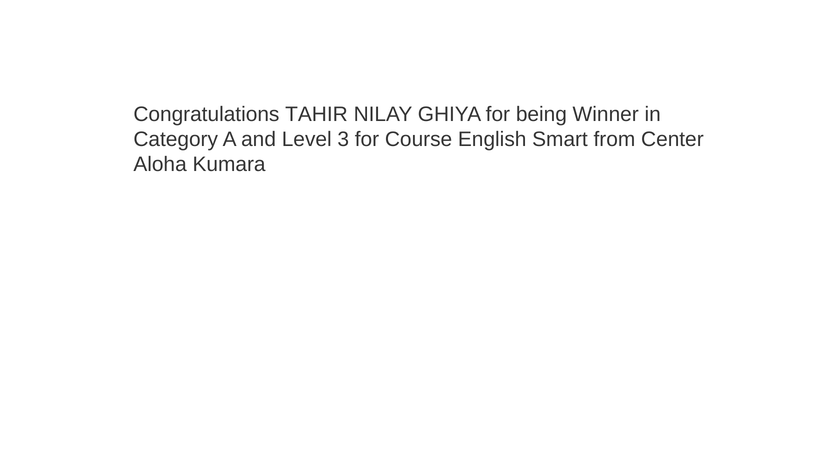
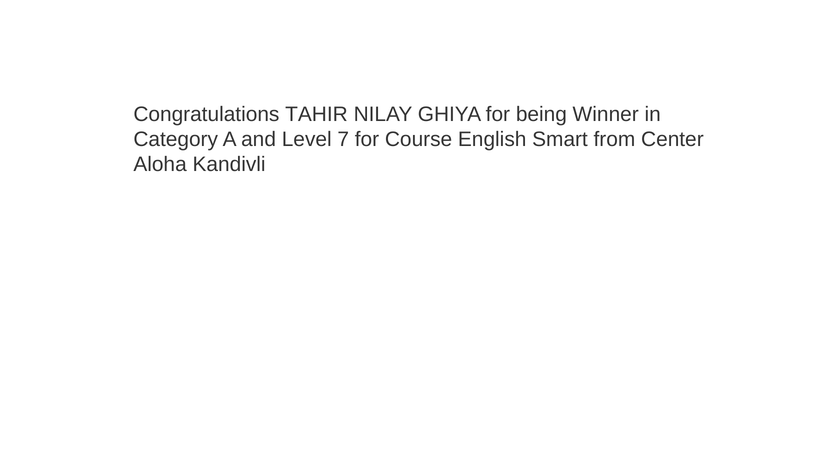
3: 3 -> 7
Kumara: Kumara -> Kandivli
